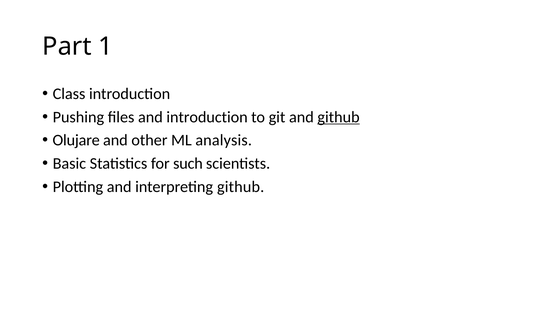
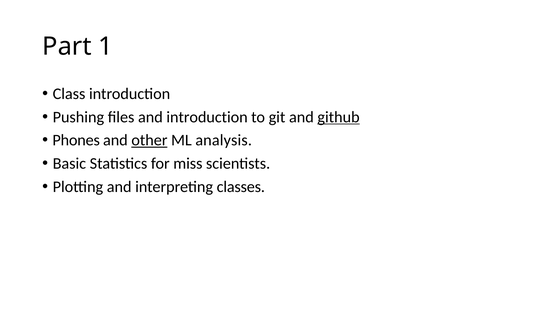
Olujare: Olujare -> Phones
other underline: none -> present
such: such -> miss
interpreting github: github -> classes
